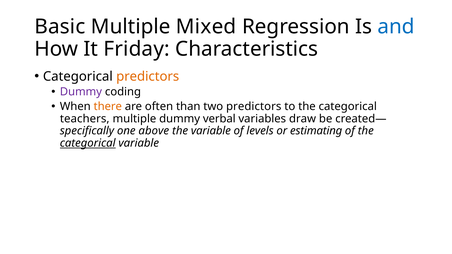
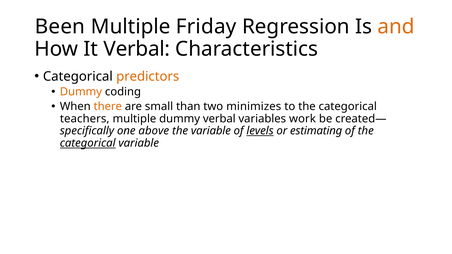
Basic: Basic -> Been
Mixed: Mixed -> Friday
and colour: blue -> orange
It Friday: Friday -> Verbal
Dummy at (81, 92) colour: purple -> orange
often: often -> small
two predictors: predictors -> minimizes
draw: draw -> work
levels underline: none -> present
